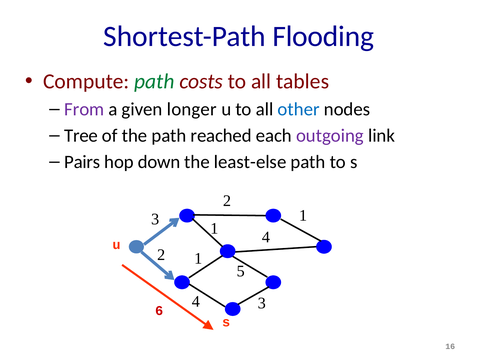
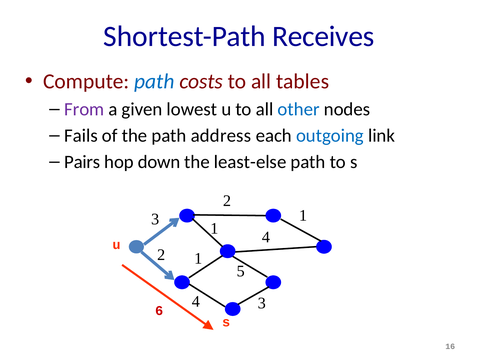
Flooding: Flooding -> Receives
path at (154, 81) colour: green -> blue
longer: longer -> lowest
Tree: Tree -> Fails
reached: reached -> address
outgoing colour: purple -> blue
